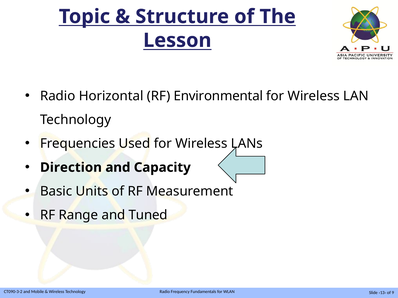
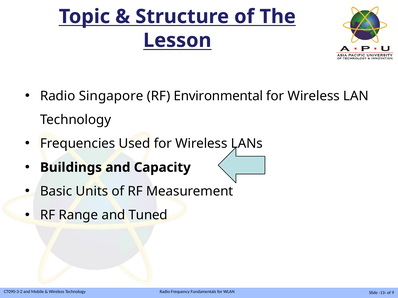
Horizontal: Horizontal -> Singapore
Direction: Direction -> Buildings
